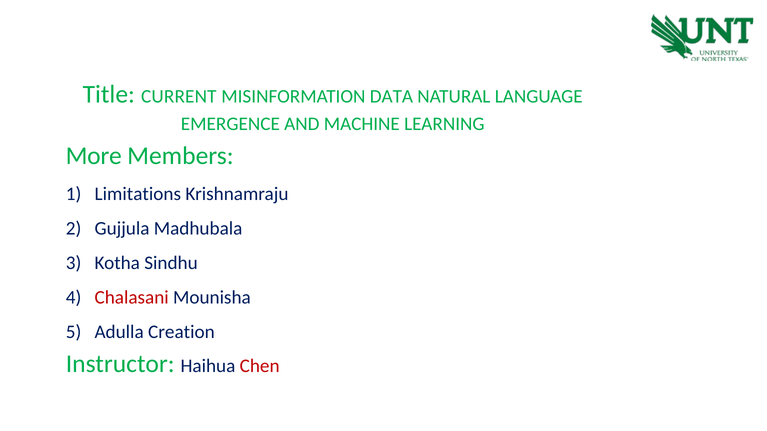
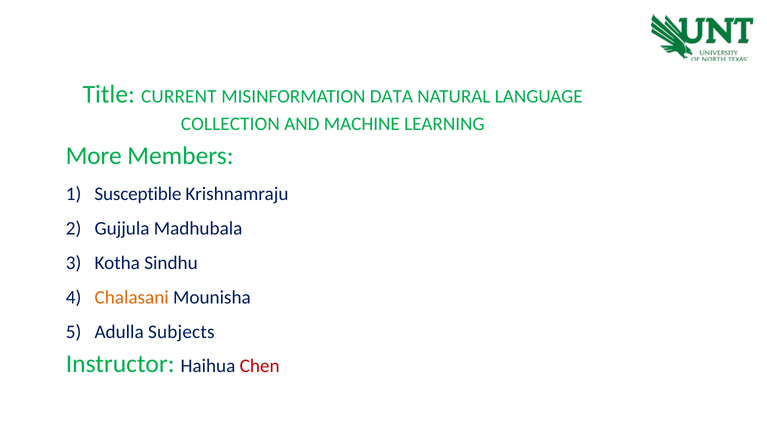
EMERGENCE: EMERGENCE -> COLLECTION
Limitations: Limitations -> Susceptible
Chalasani colour: red -> orange
Creation: Creation -> Subjects
